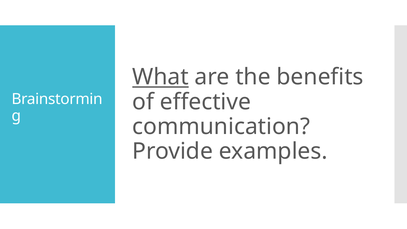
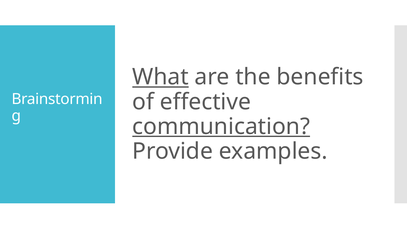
communication underline: none -> present
